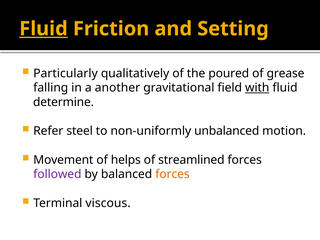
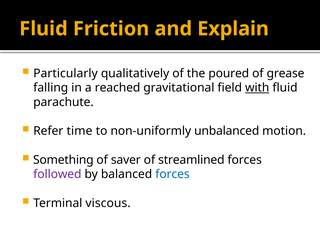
Fluid at (43, 29) underline: present -> none
Setting: Setting -> Explain
another: another -> reached
determine: determine -> parachute
steel: steel -> time
Movement: Movement -> Something
helps: helps -> saver
forces at (173, 174) colour: orange -> blue
